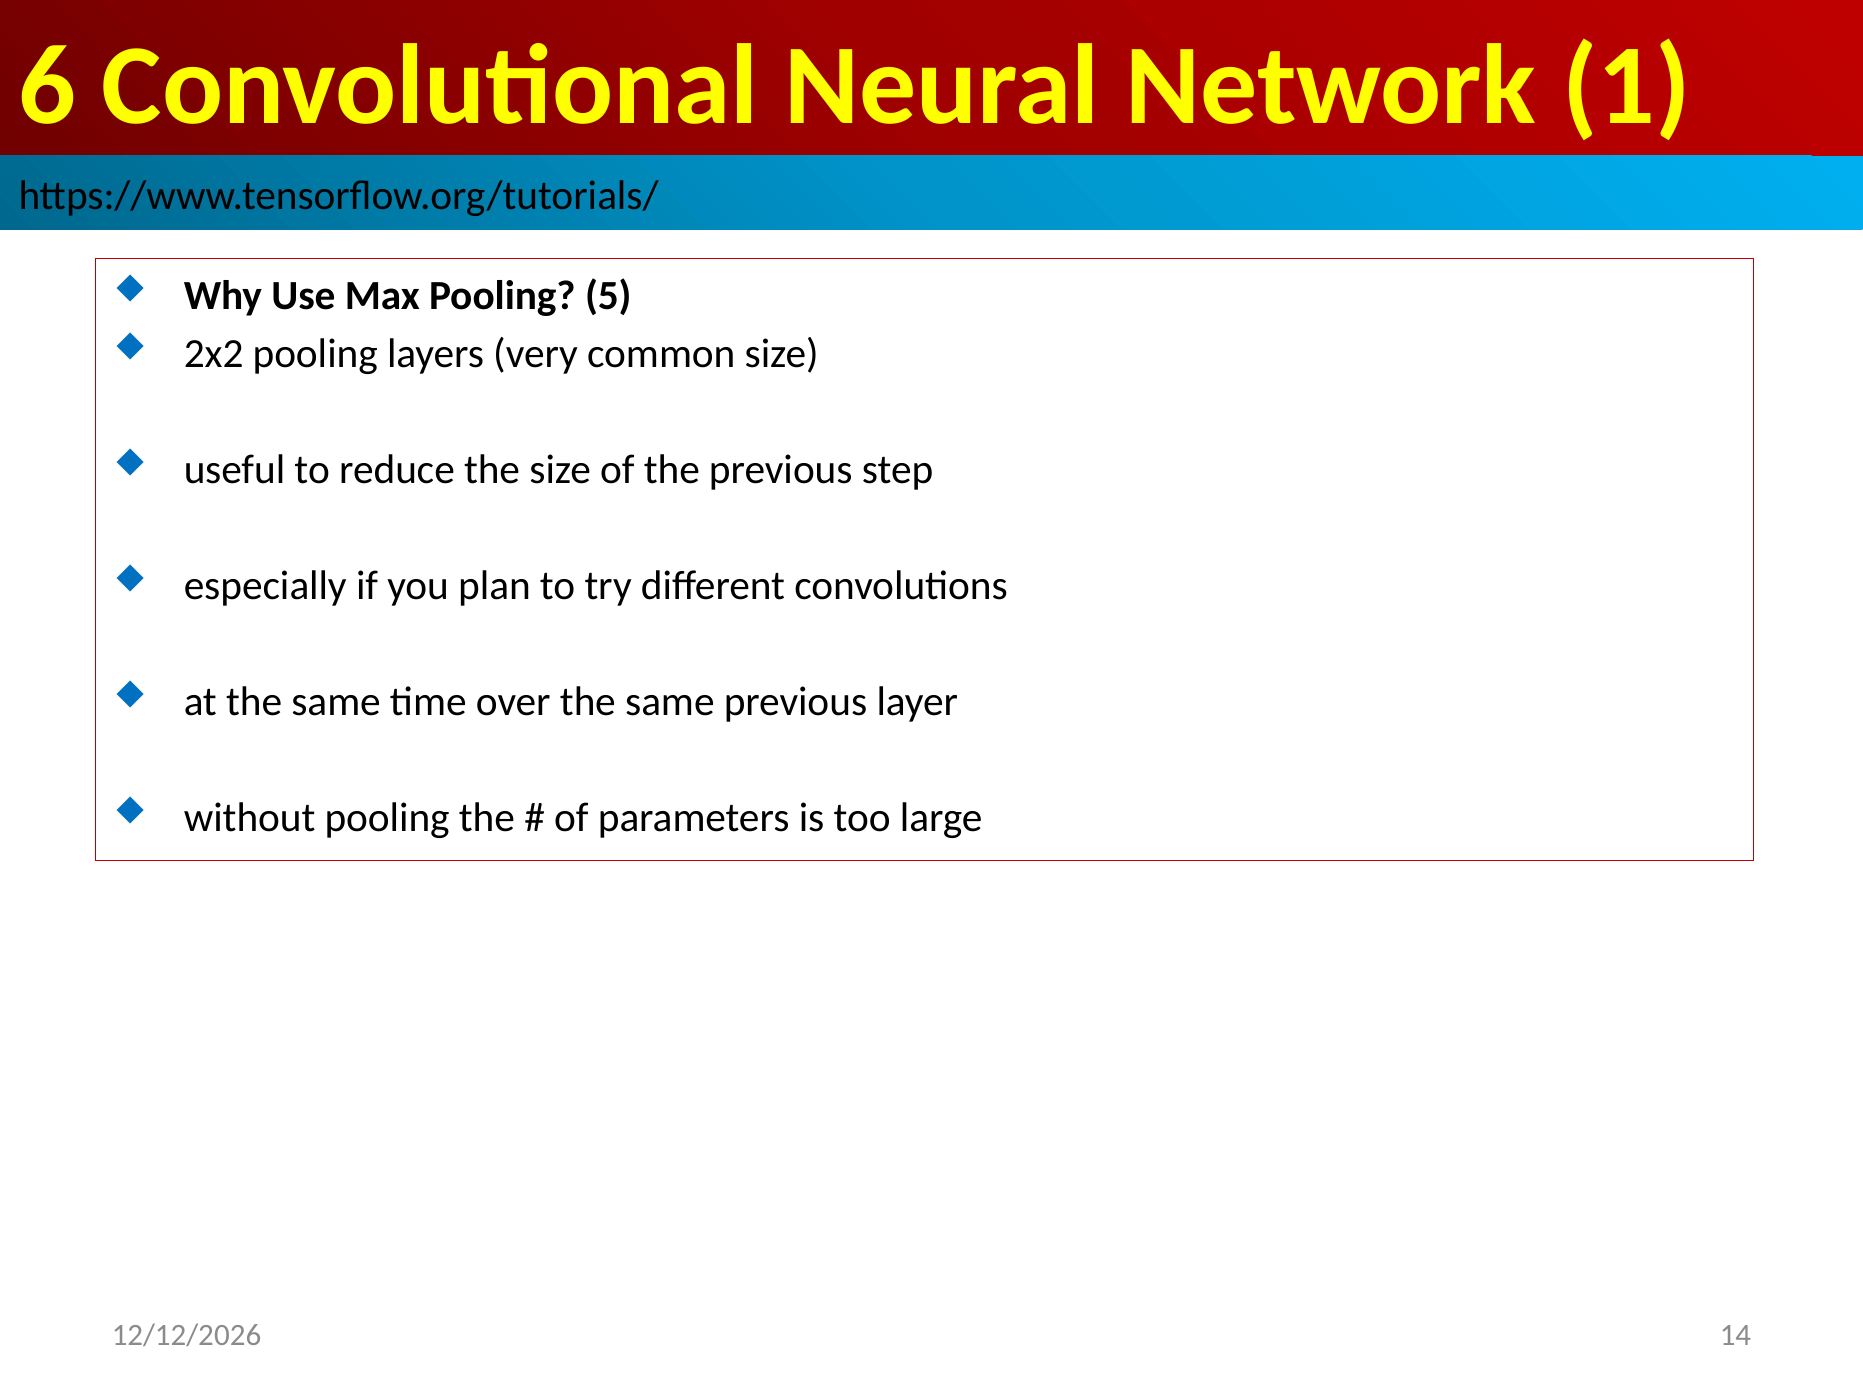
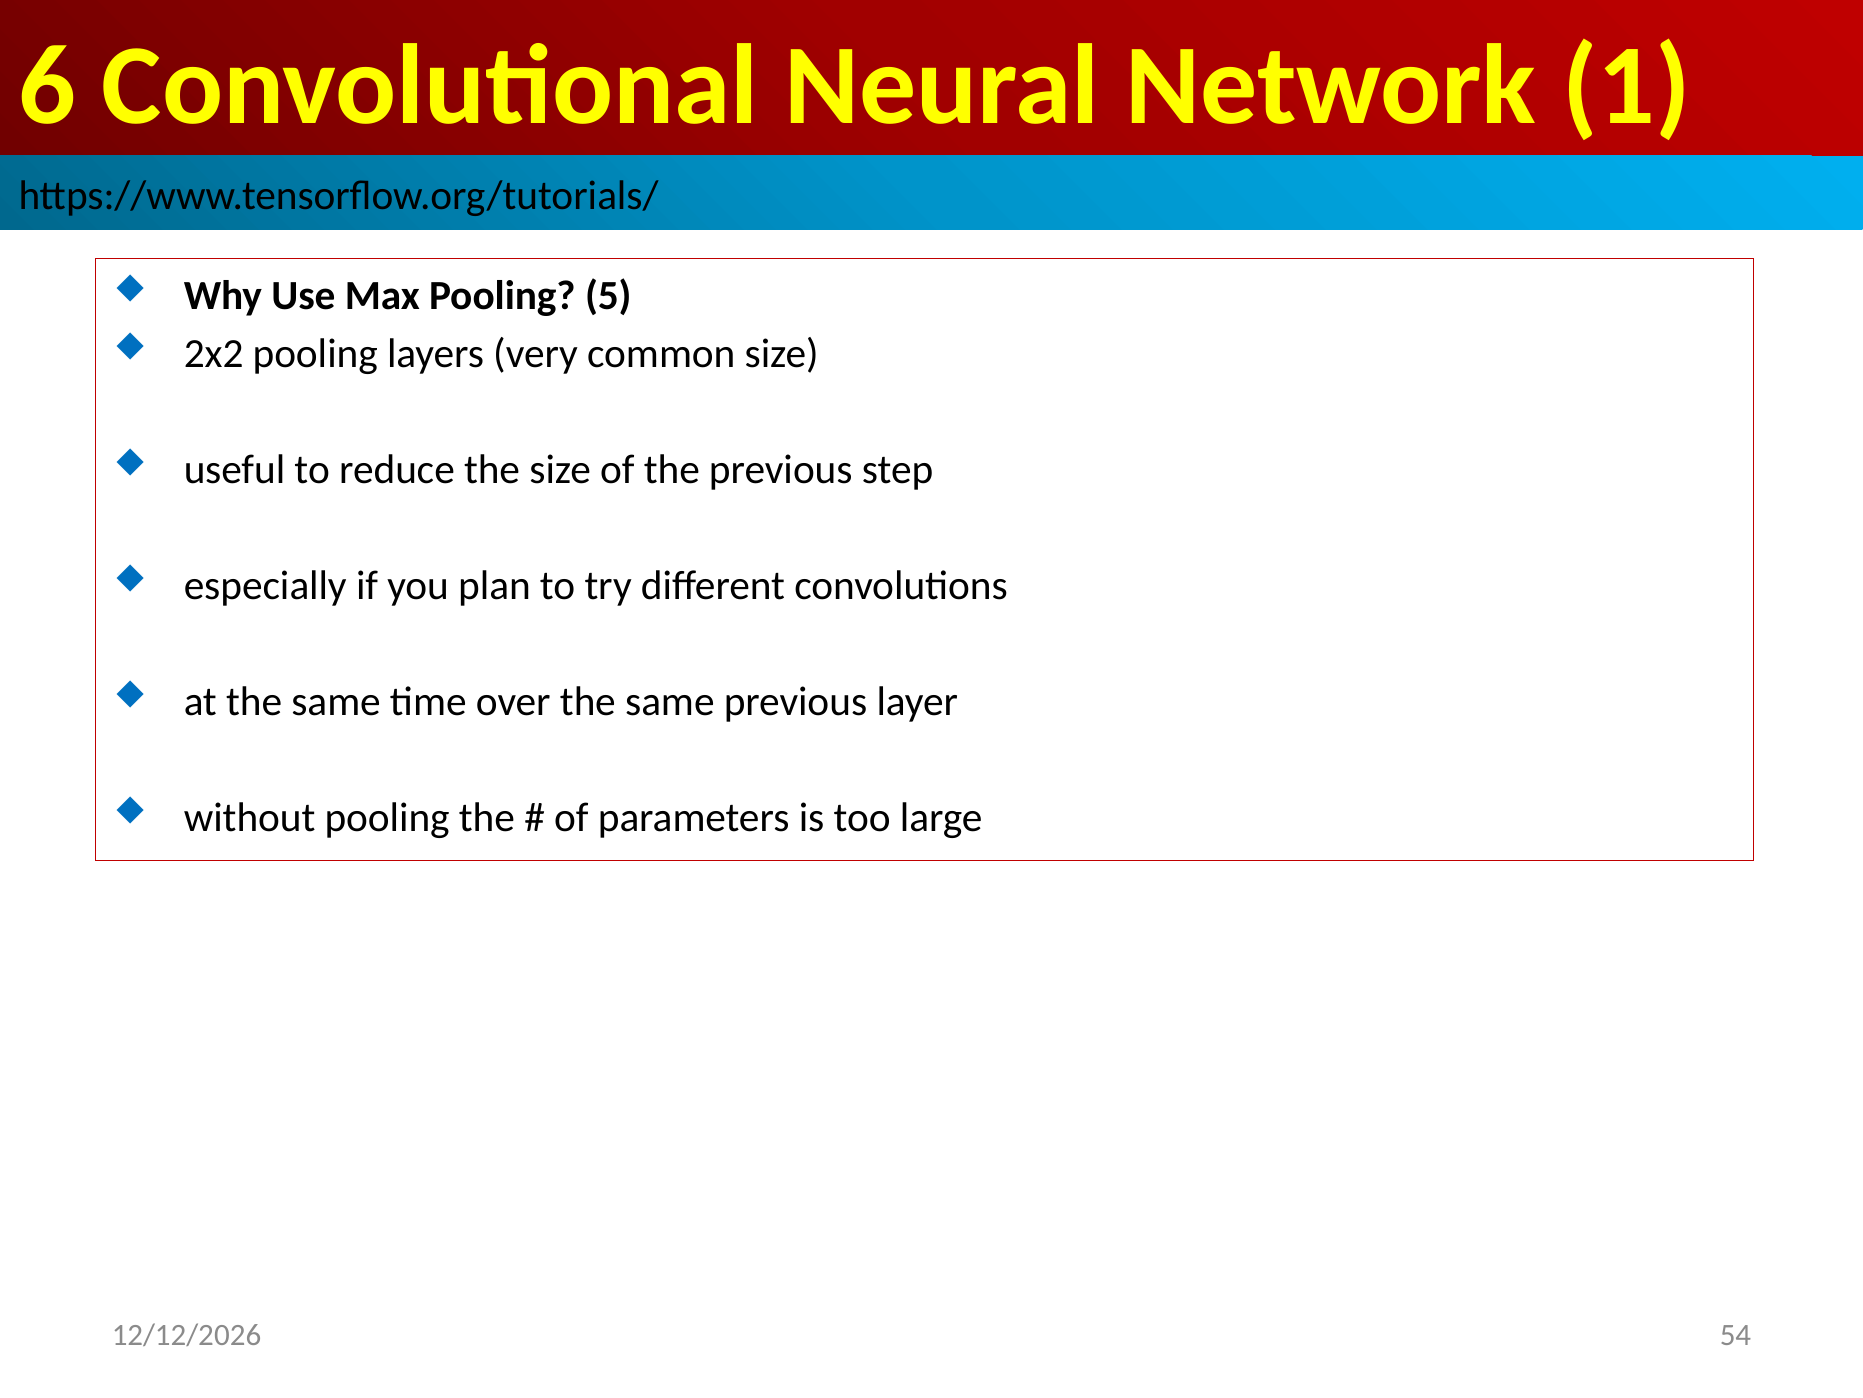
14: 14 -> 54
